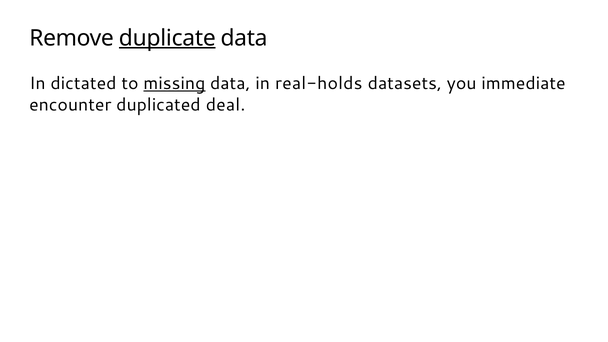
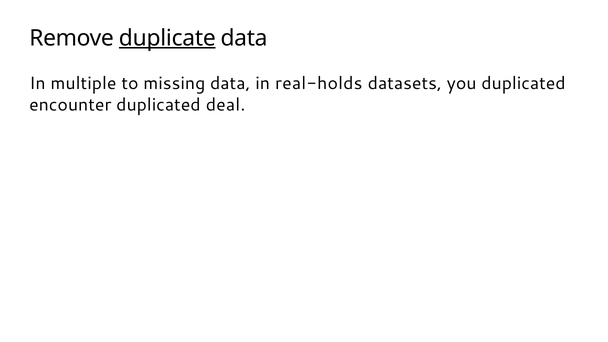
dictated: dictated -> multiple
missing underline: present -> none
you immediate: immediate -> duplicated
